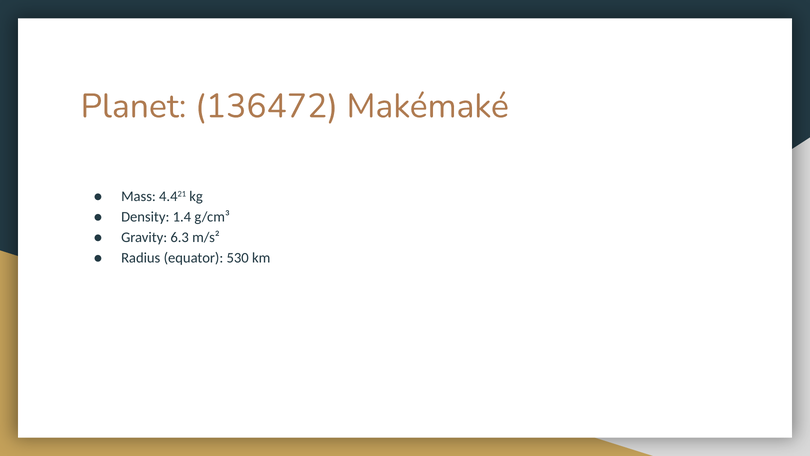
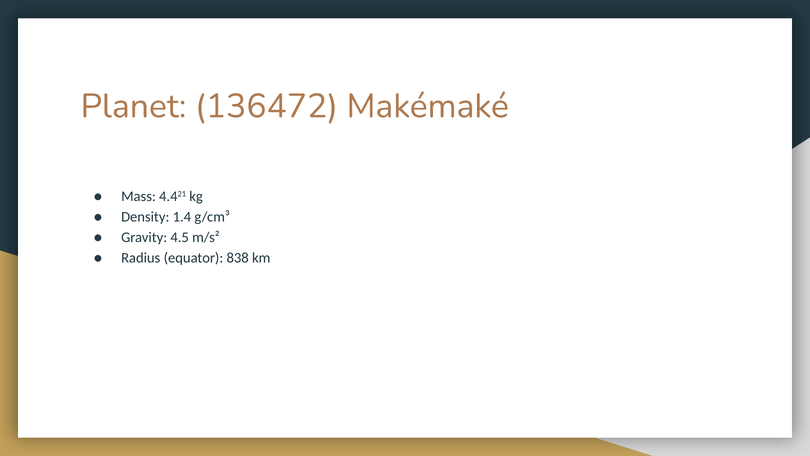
6.3: 6.3 -> 4.5
530: 530 -> 838
